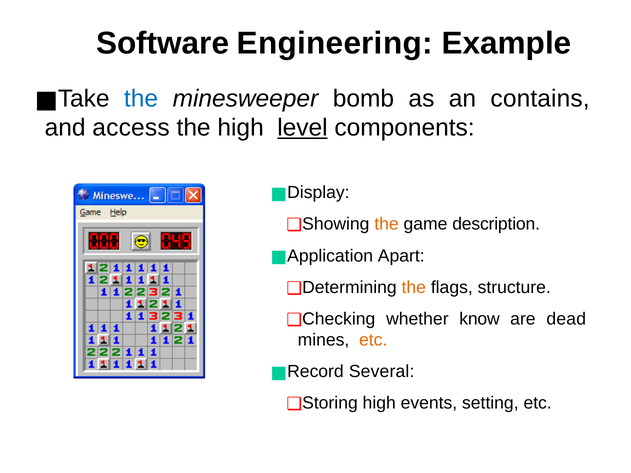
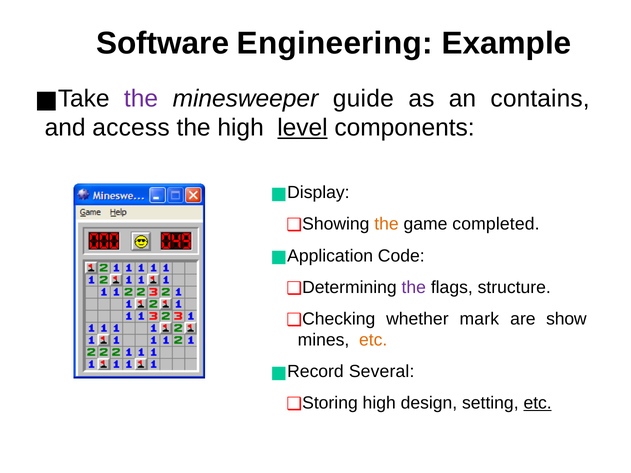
the at (141, 98) colour: blue -> purple
bomb: bomb -> guide
description: description -> completed
Apart: Apart -> Code
the at (414, 287) colour: orange -> purple
know: know -> mark
dead: dead -> show
events: events -> design
etc at (538, 403) underline: none -> present
